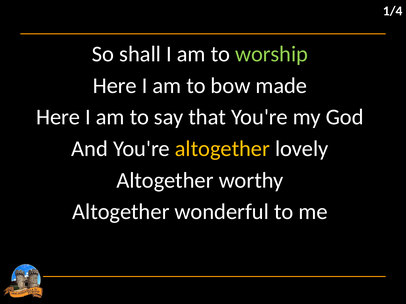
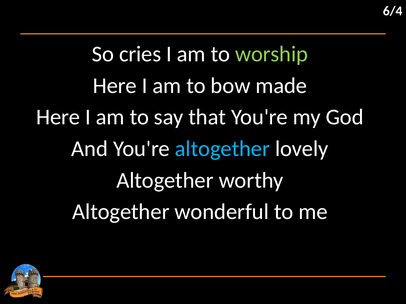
1/4: 1/4 -> 6/4
shall: shall -> cries
altogether at (222, 149) colour: yellow -> light blue
